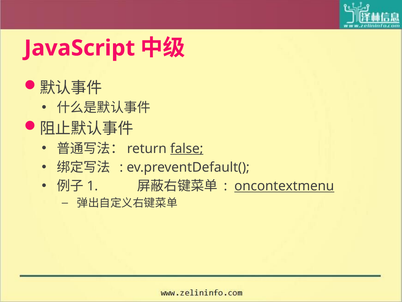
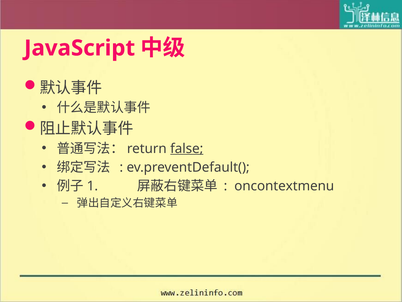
oncontextmenu underline: present -> none
